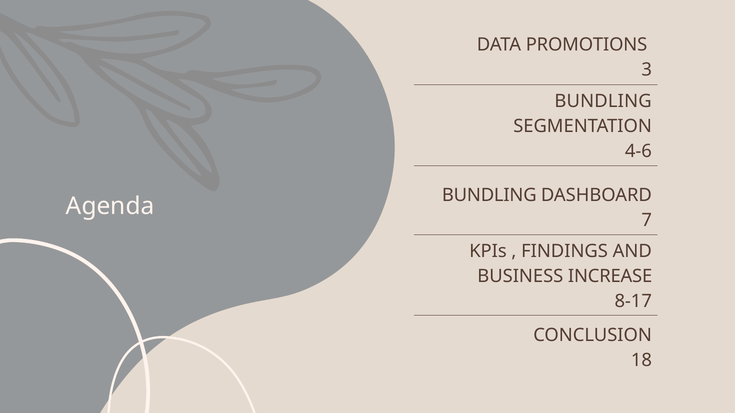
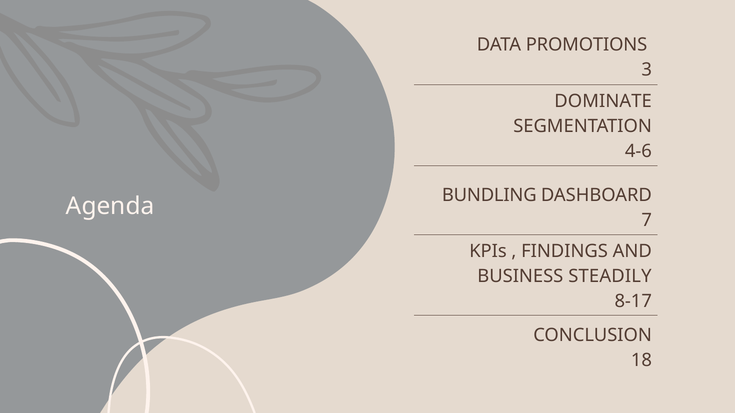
BUNDLING at (603, 101): BUNDLING -> DOMINATE
INCREASE: INCREASE -> STEADILY
